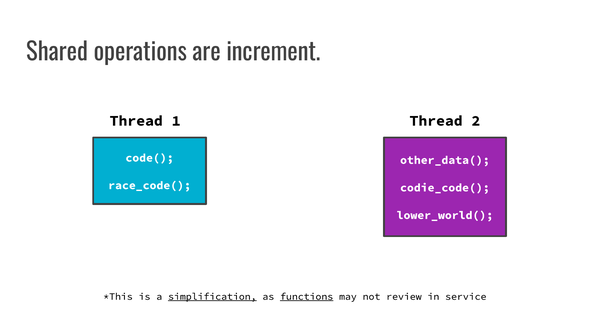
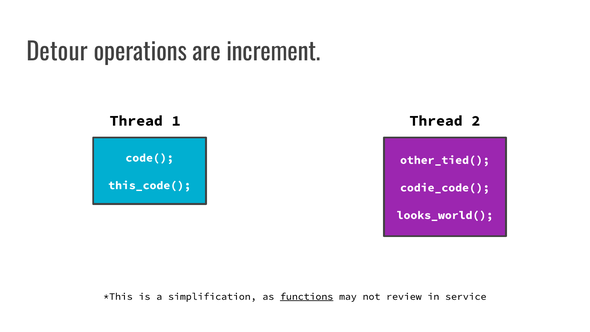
Shared: Shared -> Detour
other_data(: other_data( -> other_tied(
race_code(: race_code( -> this_code(
lower_world(: lower_world( -> looks_world(
simplification underline: present -> none
